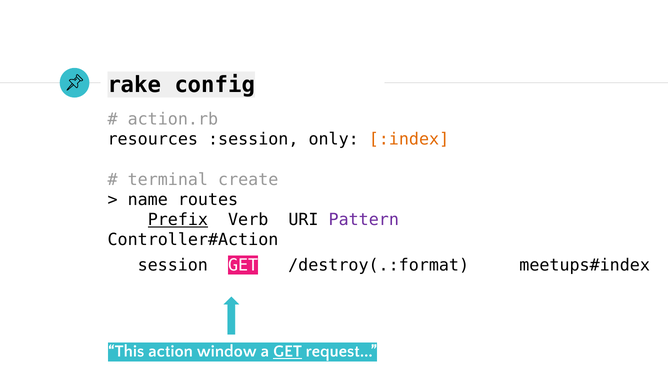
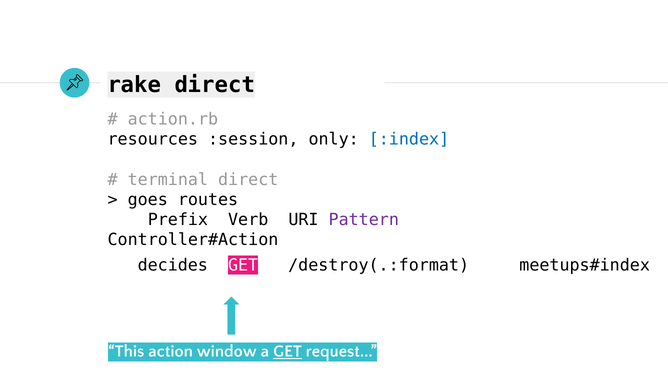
rake config: config -> direct
:index colour: orange -> blue
terminal create: create -> direct
name: name -> goes
Prefix underline: present -> none
session: session -> decides
